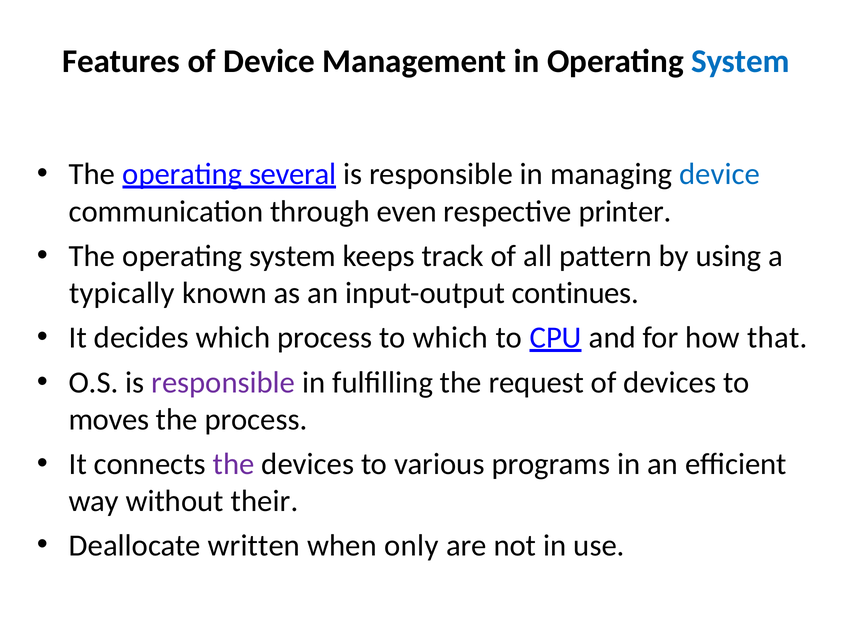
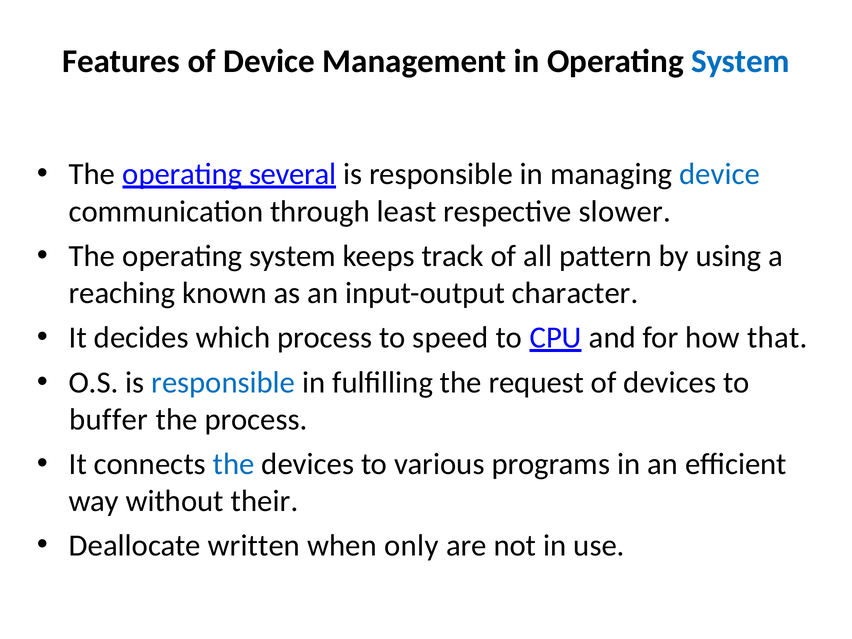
even: even -> least
printer: printer -> slower
typically: typically -> reaching
continues: continues -> character
to which: which -> speed
responsible at (223, 383) colour: purple -> blue
moves: moves -> buffer
the at (234, 464) colour: purple -> blue
